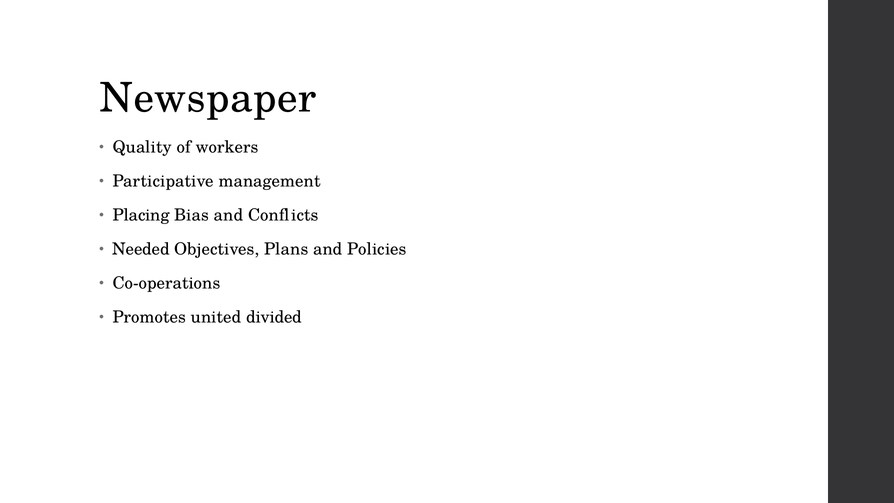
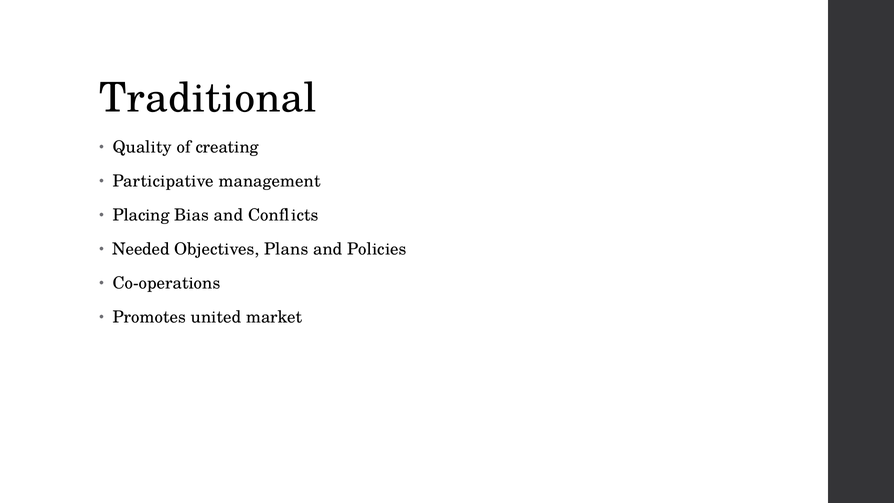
Newspaper: Newspaper -> Traditional
workers: workers -> creating
divided: divided -> market
